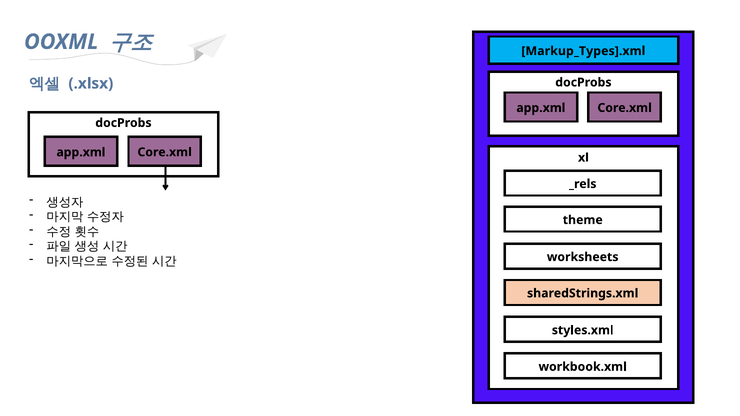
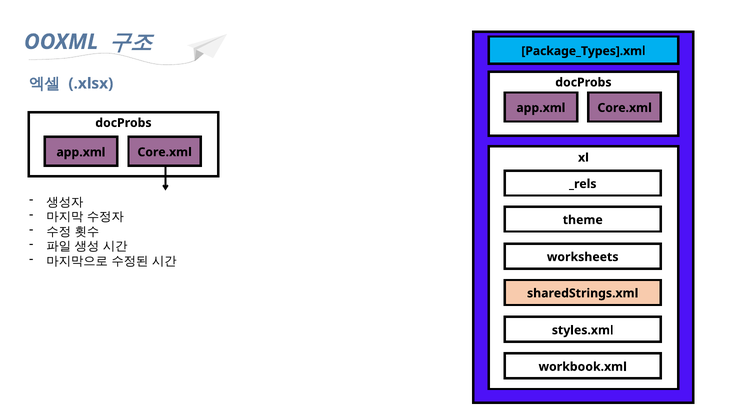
Markup_Types].xml: Markup_Types].xml -> Package_Types].xml
